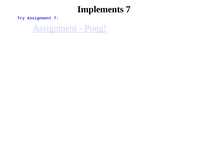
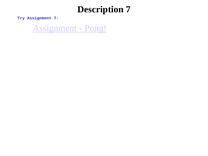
Implements: Implements -> Description
